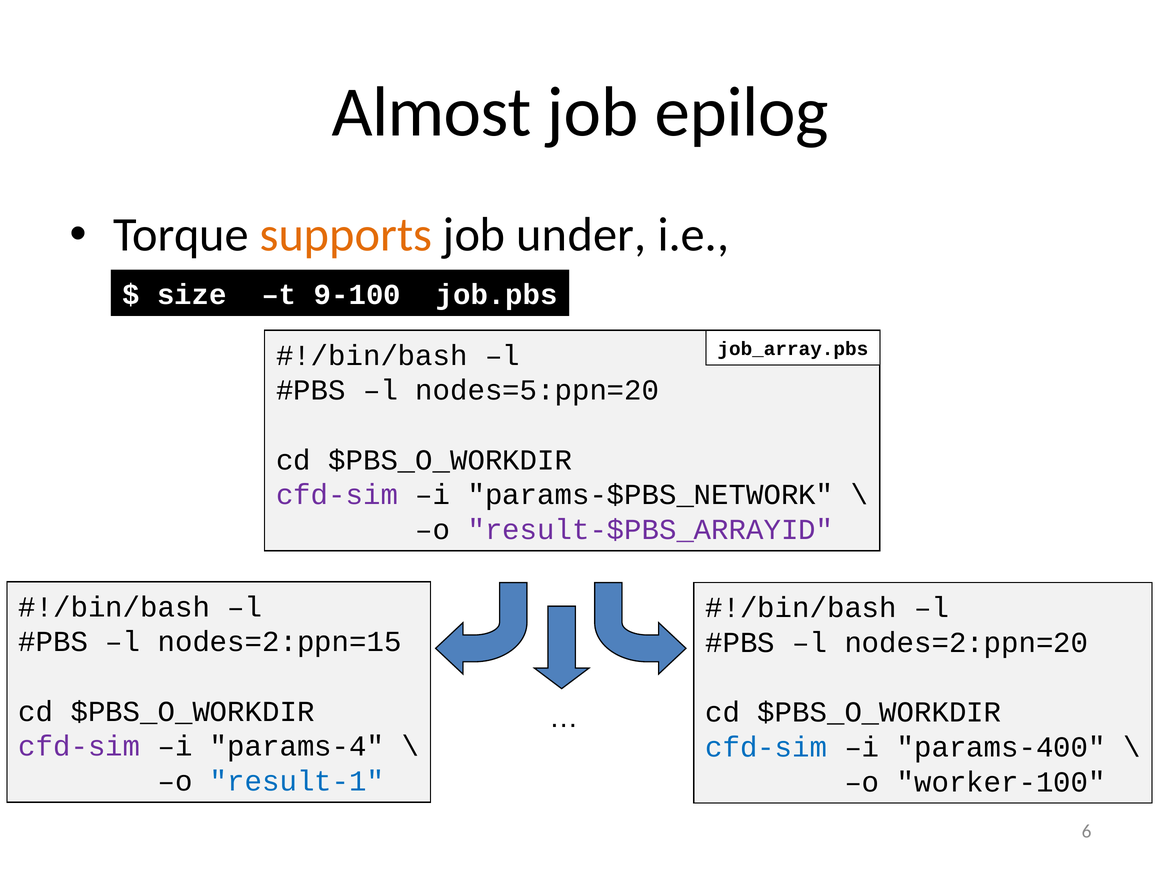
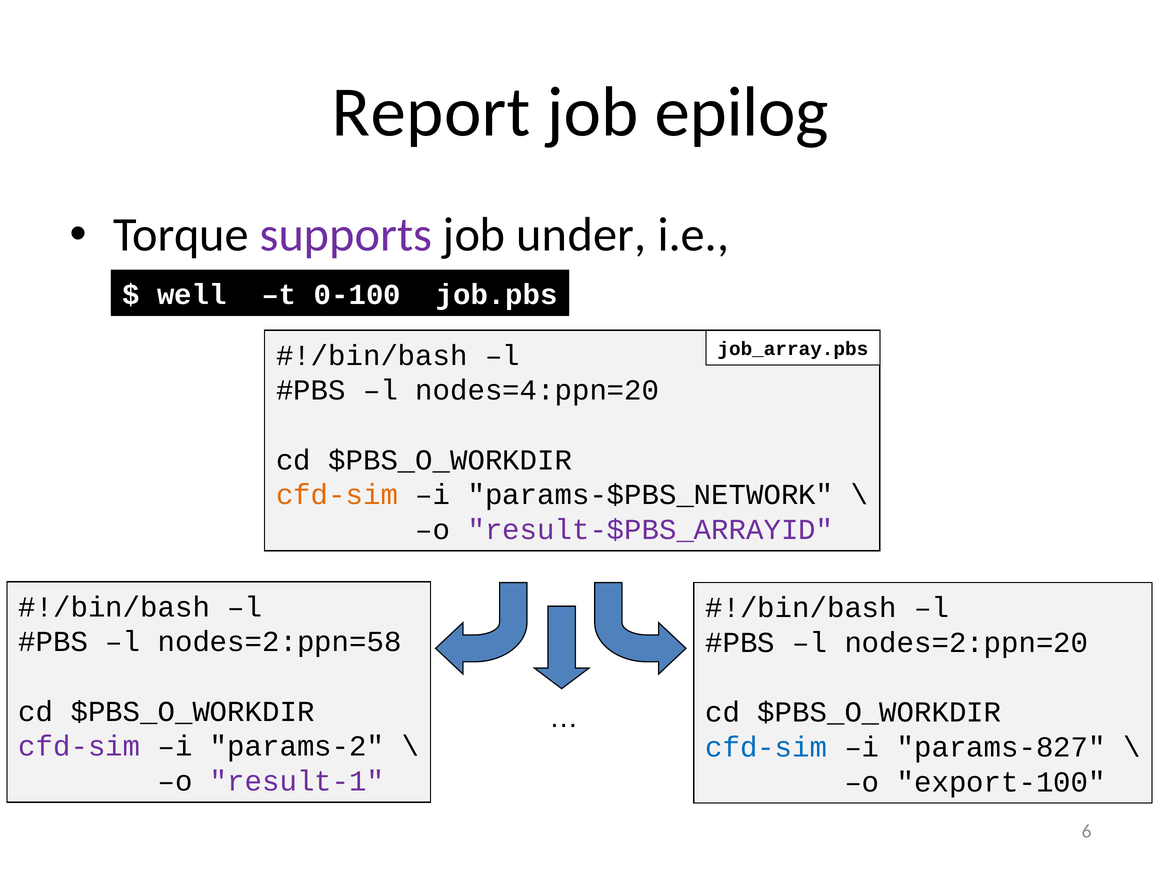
Almost: Almost -> Report
supports colour: orange -> purple
size: size -> well
9-100: 9-100 -> 0-100
nodes=5:ppn=20: nodes=5:ppn=20 -> nodes=4:ppn=20
cfd-sim at (337, 495) colour: purple -> orange
nodes=2:ppn=15: nodes=2:ppn=15 -> nodes=2:ppn=58
params-4: params-4 -> params-2
params-400: params-400 -> params-827
result-1 colour: blue -> purple
worker-100: worker-100 -> export-100
